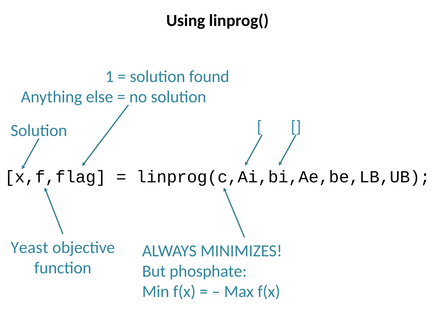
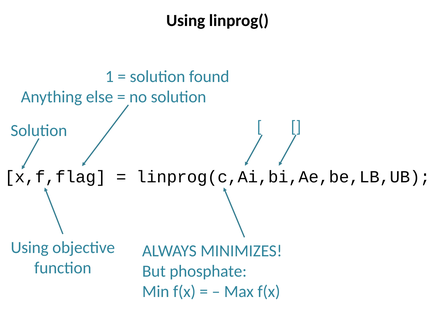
Yeast at (30, 247): Yeast -> Using
